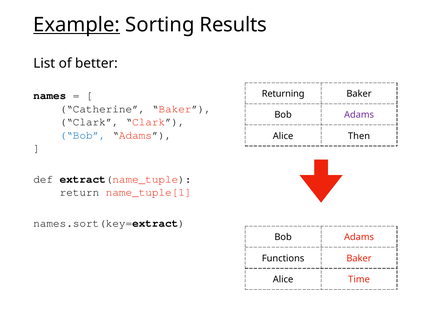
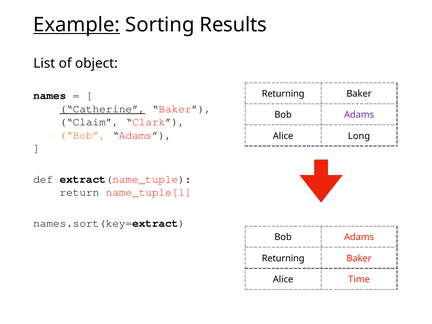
better: better -> object
Catherine underline: none -> present
Clark at (89, 122): Clark -> Claim
Bob at (83, 135) colour: blue -> orange
Then: Then -> Long
Functions at (283, 258): Functions -> Returning
